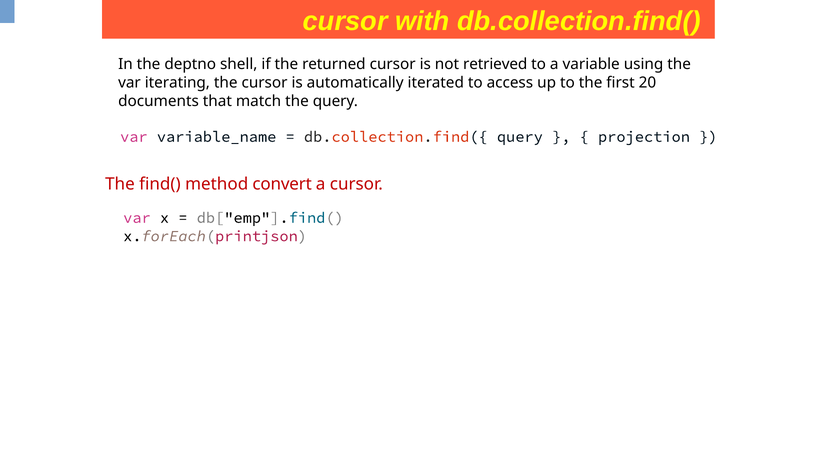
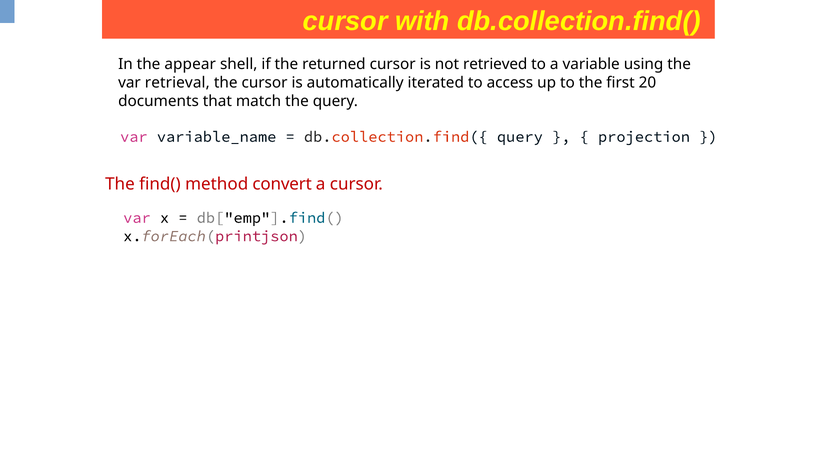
deptno: deptno -> appear
iterating: iterating -> retrieval
